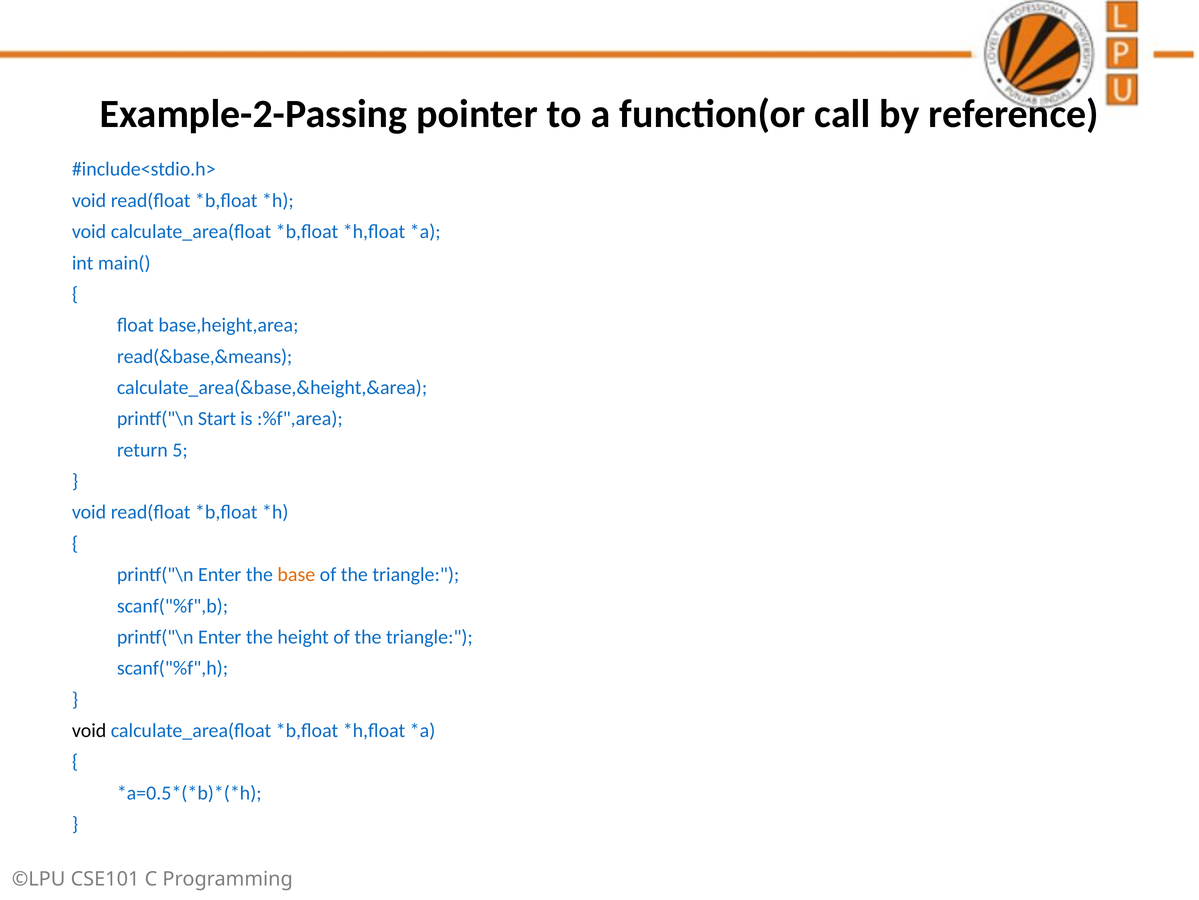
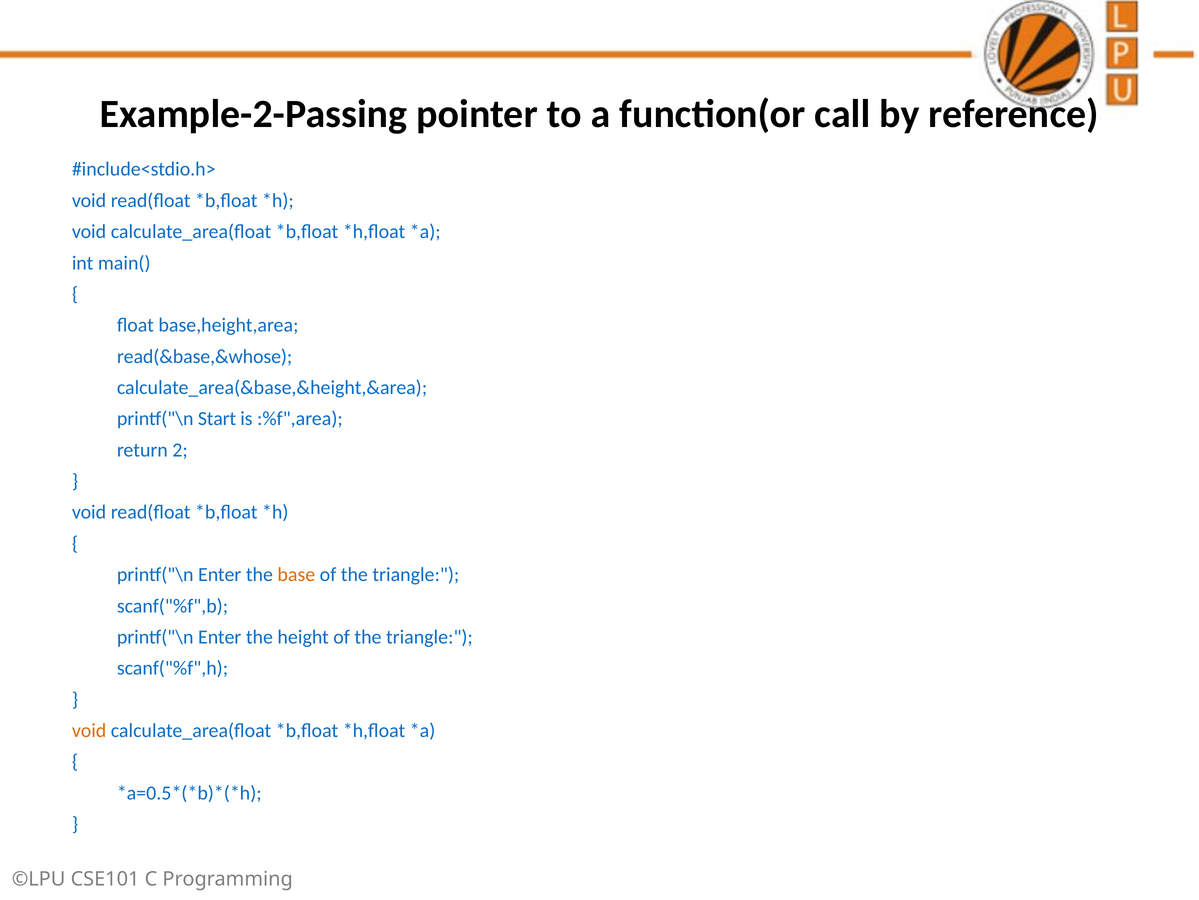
read(&base,&means: read(&base,&means -> read(&base,&whose
5: 5 -> 2
void at (89, 730) colour: black -> orange
